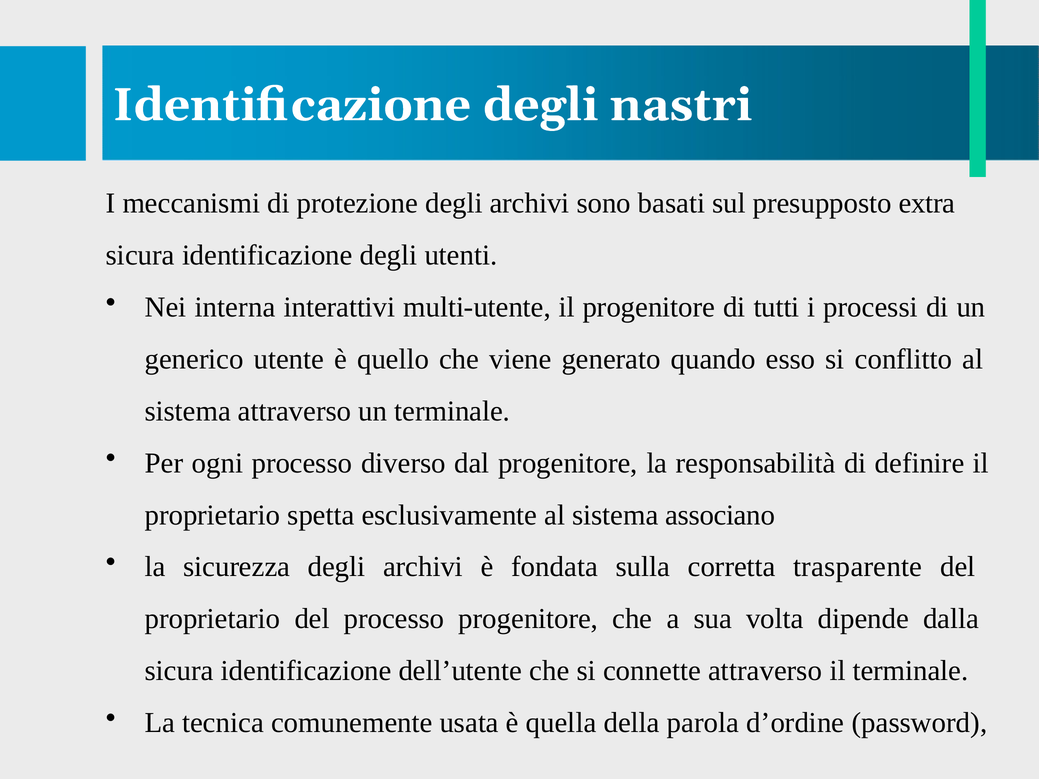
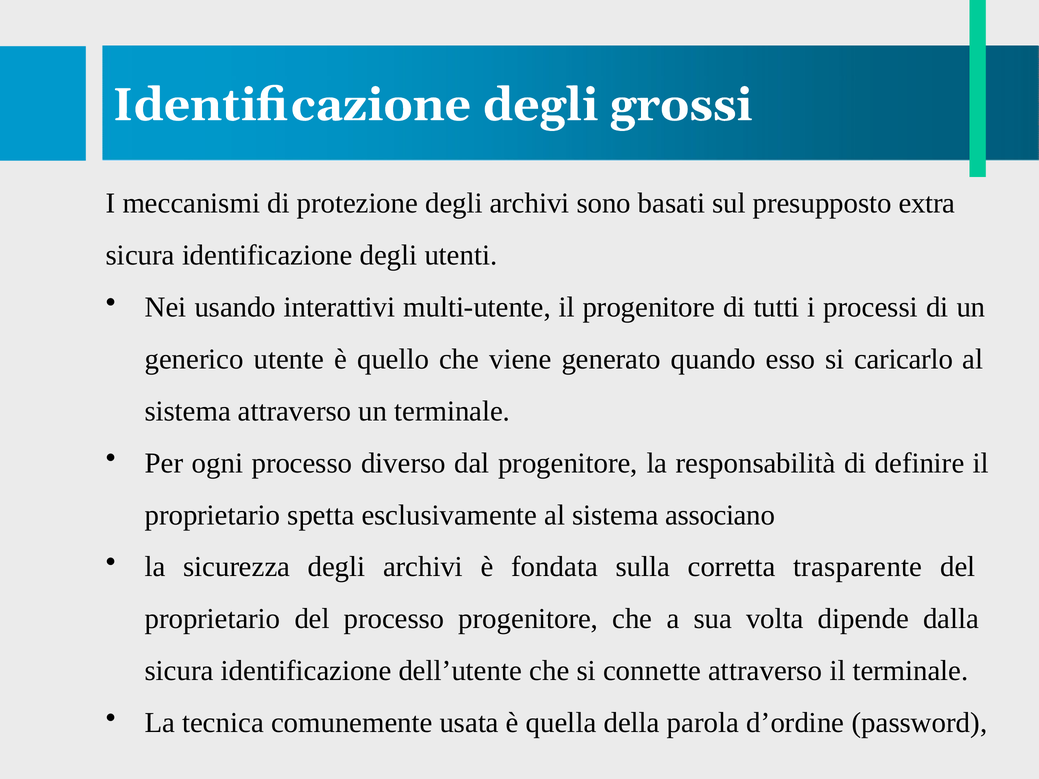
nastri: nastri -> grossi
interna: interna -> usando
conflitto: conflitto -> caricarlo
